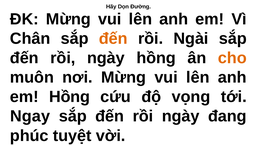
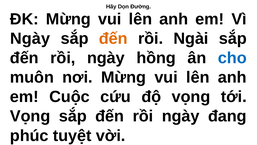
Chân at (30, 38): Chân -> Ngày
cho colour: orange -> blue
em Hồng: Hồng -> Cuộc
Ngay at (30, 116): Ngay -> Vọng
